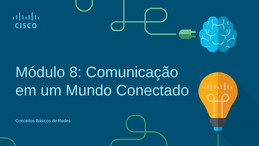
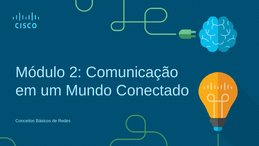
8: 8 -> 2
